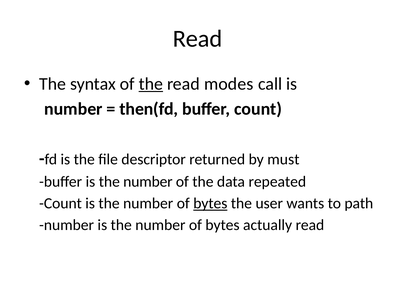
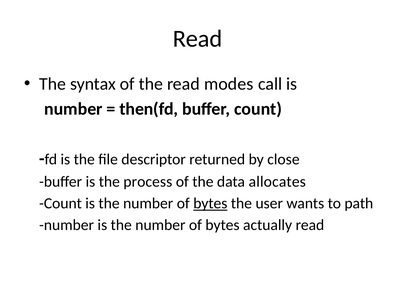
the at (151, 84) underline: present -> none
must: must -> close
buffer is the number: number -> process
repeated: repeated -> allocates
